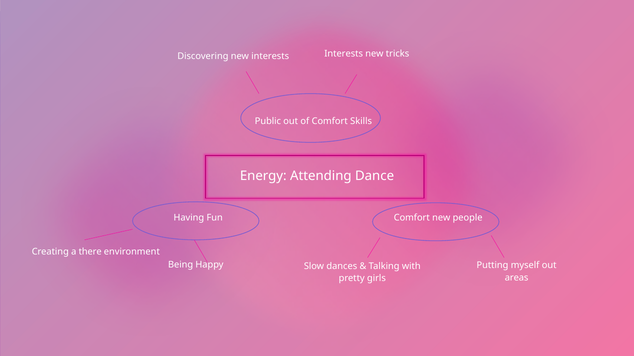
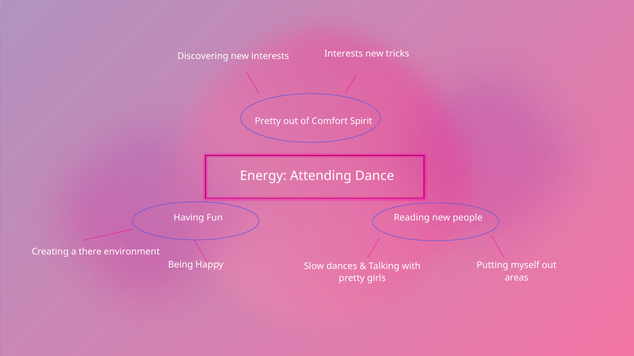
Public at (268, 122): Public -> Pretty
Skills: Skills -> Spirit
Fun Comfort: Comfort -> Reading
